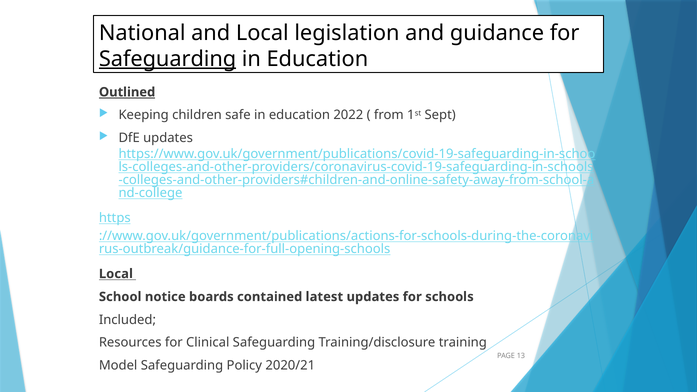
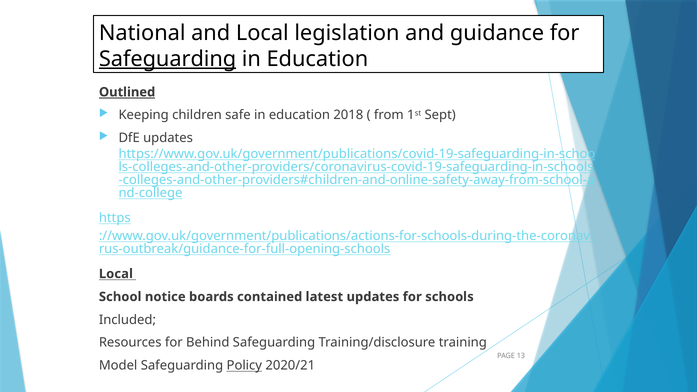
2022: 2022 -> 2018
Clinical: Clinical -> Behind
Policy underline: none -> present
